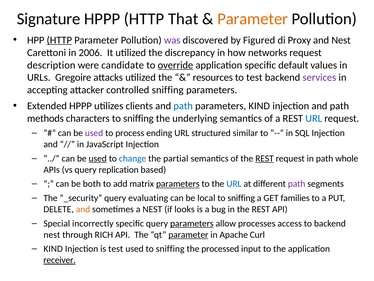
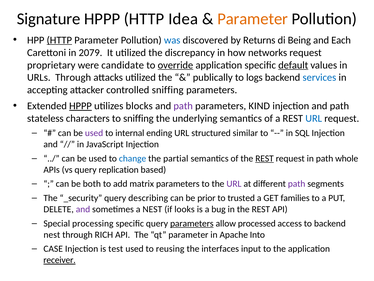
That: That -> Idea
was colour: purple -> blue
Figured: Figured -> Returns
Proxy: Proxy -> Being
and Nest: Nest -> Each
2006: 2006 -> 2079
description: description -> proprietary
default underline: none -> present
URLs Gregoire: Gregoire -> Through
resources: resources -> publically
to test: test -> logs
services colour: purple -> blue
HPPP at (80, 106) underline: none -> present
clients: clients -> blocks
path at (183, 106) colour: blue -> purple
methods: methods -> stateless
process: process -> internal
used at (98, 158) underline: present -> none
parameters at (178, 184) underline: present -> none
URL at (234, 184) colour: blue -> purple
evaluating: evaluating -> describing
local: local -> prior
sniffing at (241, 198): sniffing -> trusted
and at (83, 209) colour: orange -> purple
incorrectly: incorrectly -> processing
processes: processes -> processed
parameter at (188, 234) underline: present -> none
Curl: Curl -> Into
KIND at (53, 248): KIND -> CASE
used to sniffing: sniffing -> reusing
processed: processed -> interfaces
